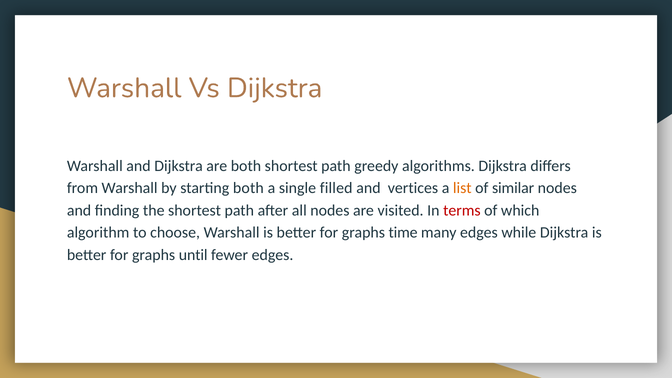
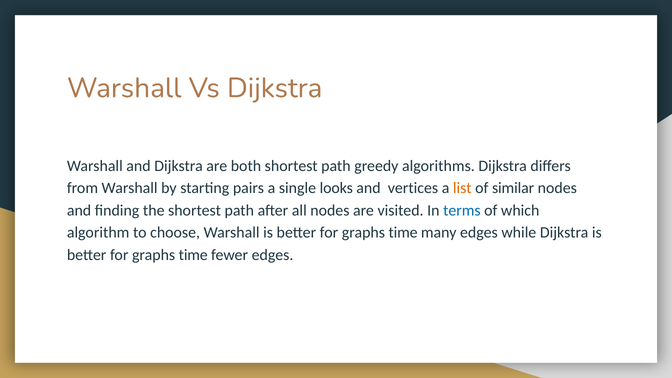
starting both: both -> pairs
filled: filled -> looks
terms colour: red -> blue
until at (193, 255): until -> time
